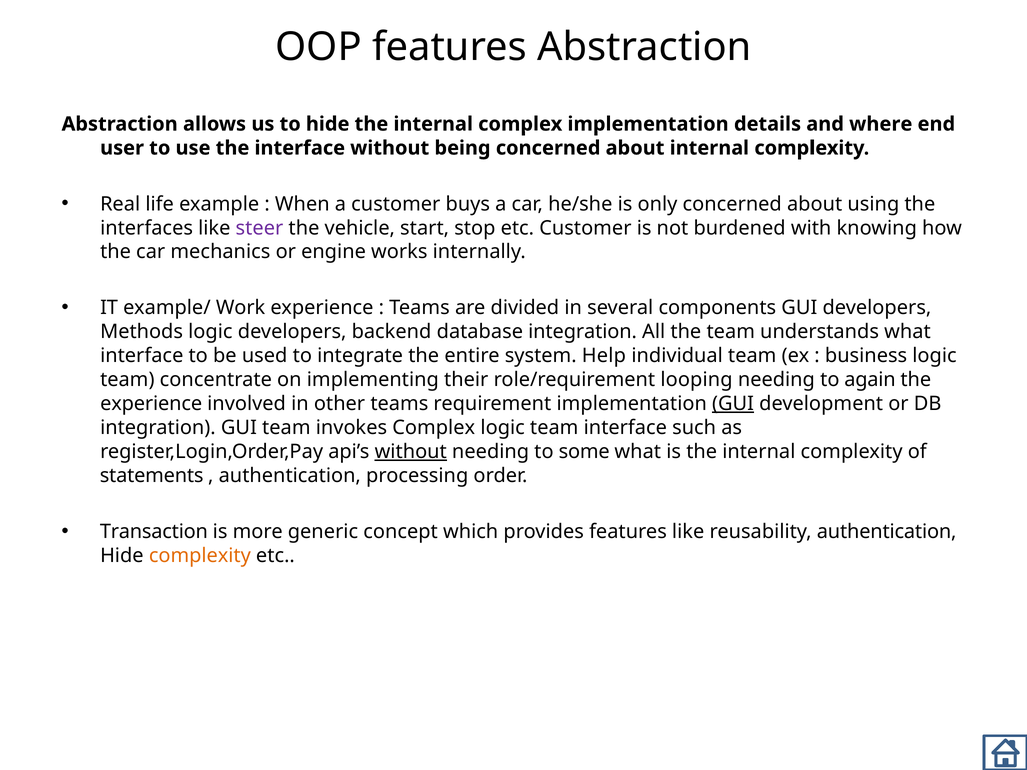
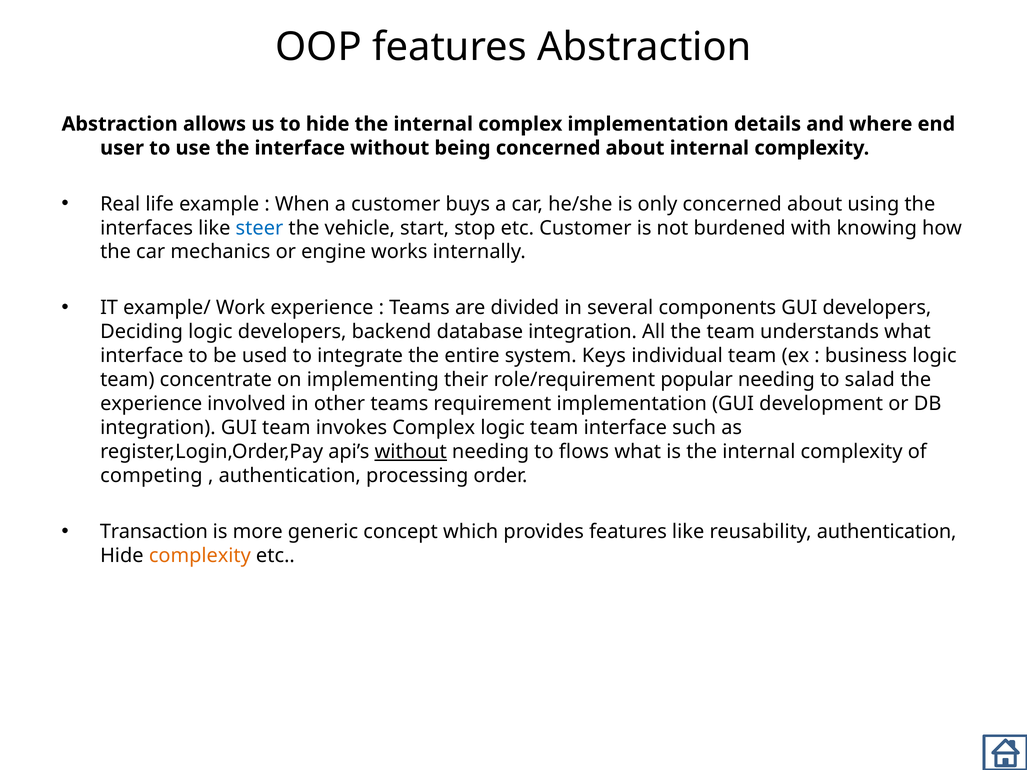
steer colour: purple -> blue
Methods: Methods -> Deciding
Help: Help -> Keys
looping: looping -> popular
again: again -> salad
GUI at (733, 404) underline: present -> none
some: some -> flows
statements: statements -> competing
